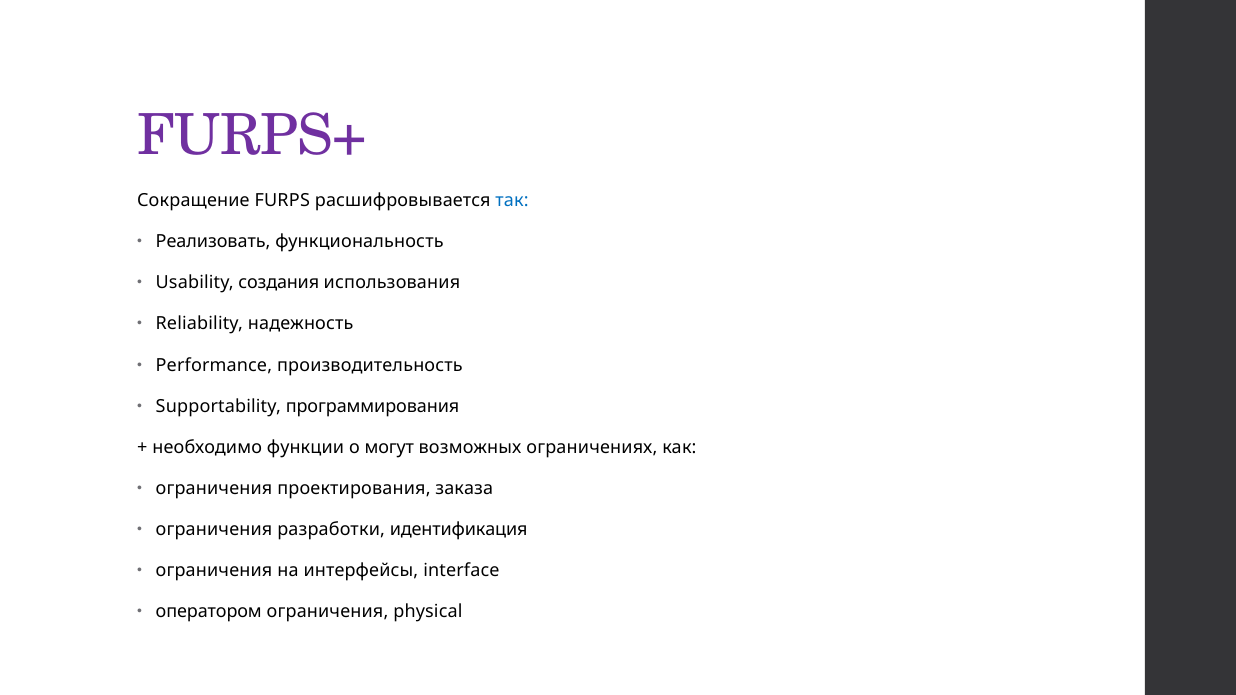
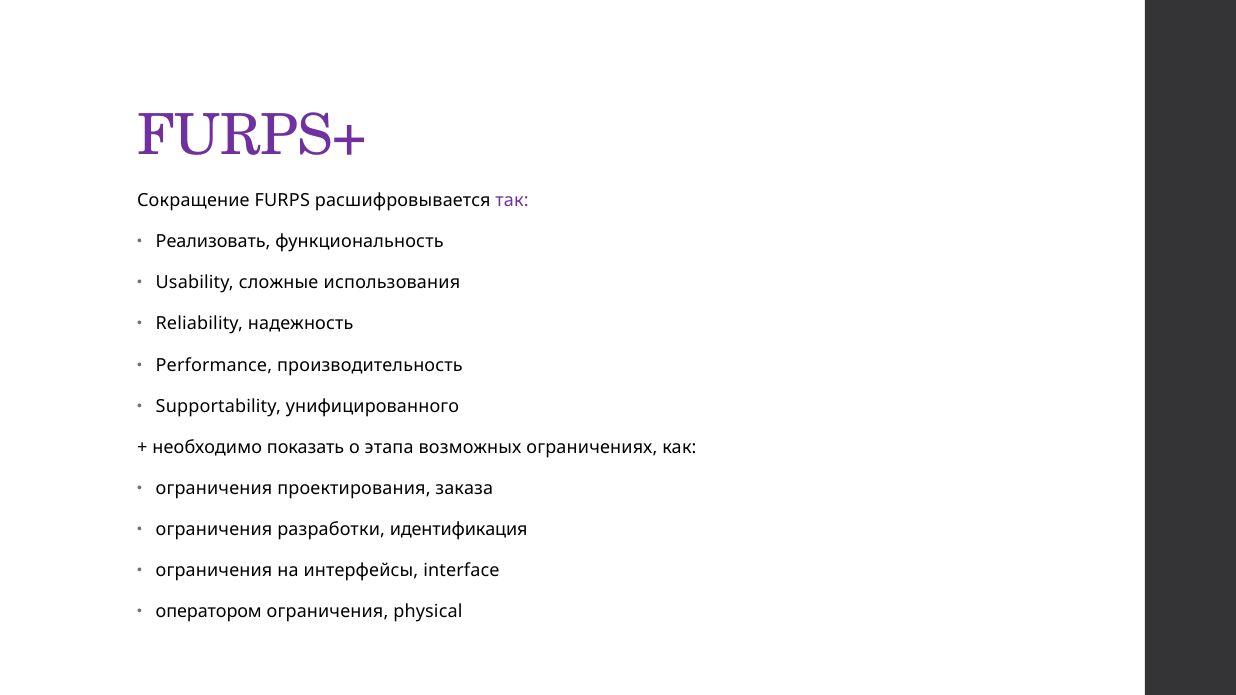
так colour: blue -> purple
создания: создания -> сложные
программирования: программирования -> унифицированного
функции: функции -> показать
могут: могут -> этапа
